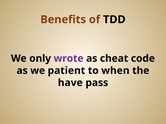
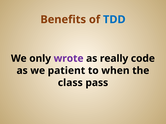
TDD colour: black -> blue
cheat: cheat -> really
have: have -> class
